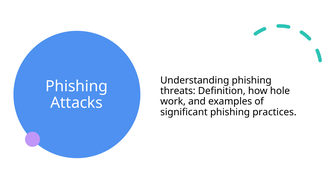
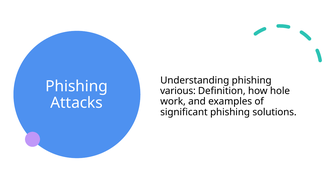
threats: threats -> various
practices: practices -> solutions
